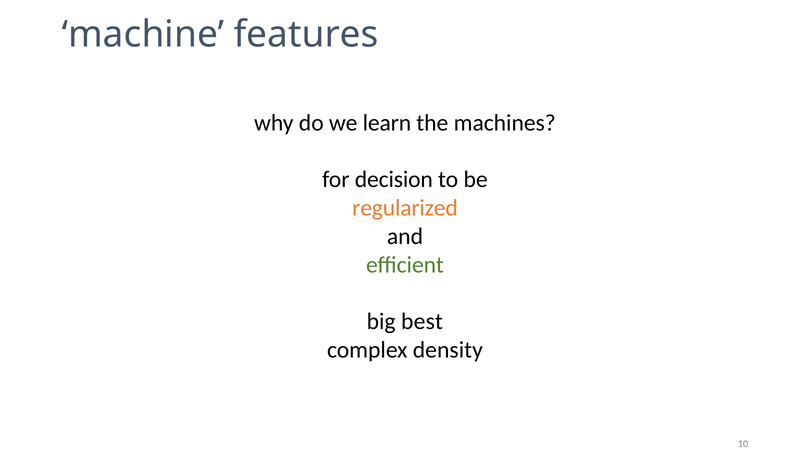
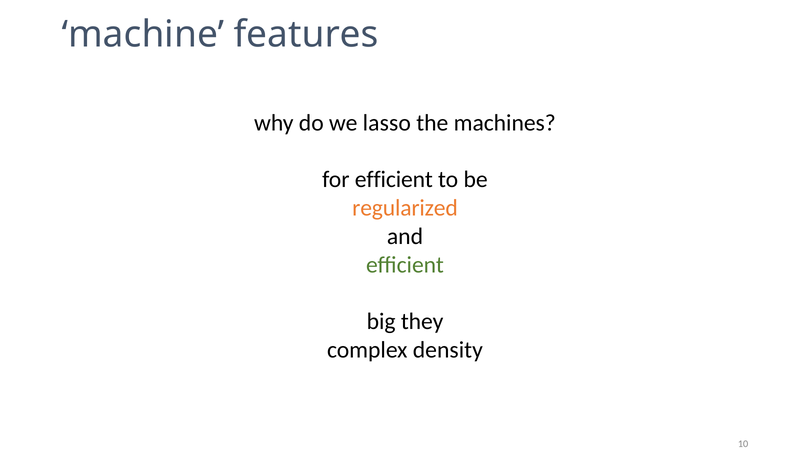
learn: learn -> lasso
for decision: decision -> efficient
best: best -> they
